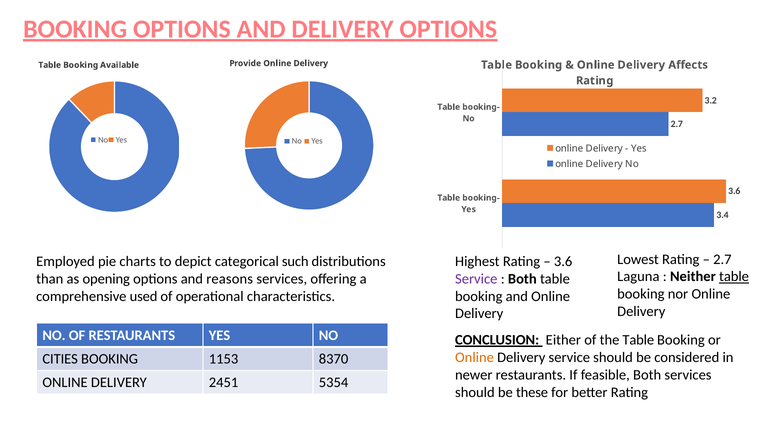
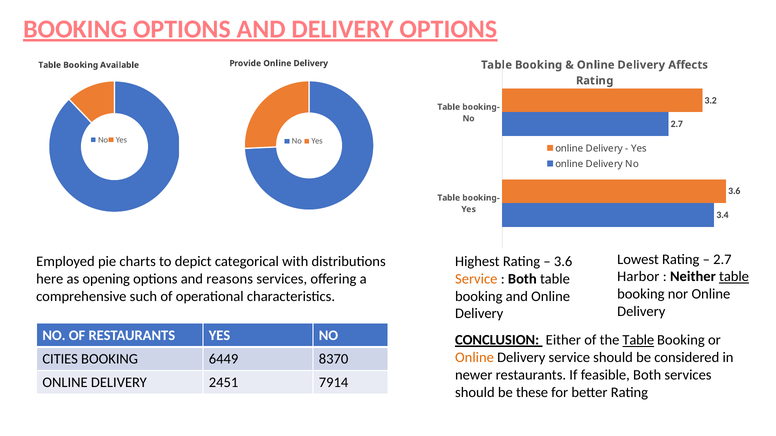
such: such -> with
Laguna: Laguna -> Harbor
than: than -> here
Service at (476, 279) colour: purple -> orange
used: used -> such
Table at (638, 340) underline: none -> present
1153: 1153 -> 6449
5354: 5354 -> 7914
